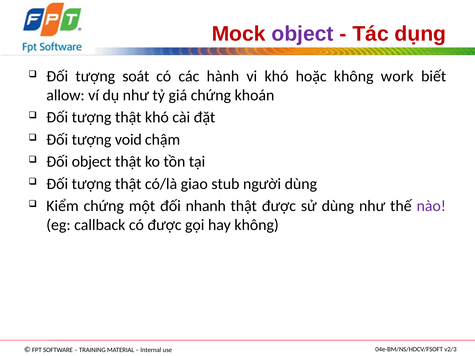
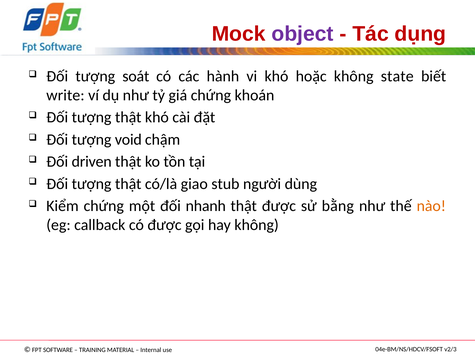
work: work -> state
allow: allow -> write
Đối object: object -> driven
sử dùng: dùng -> bằng
nào colour: purple -> orange
